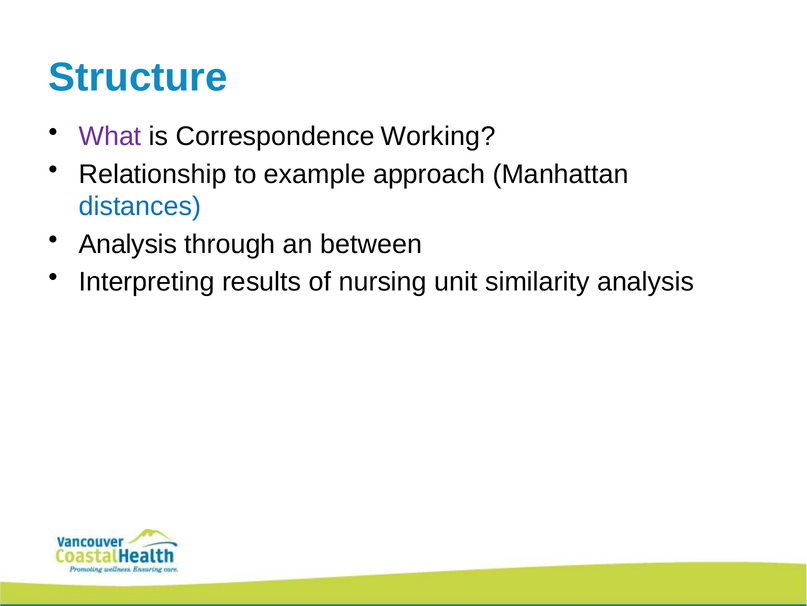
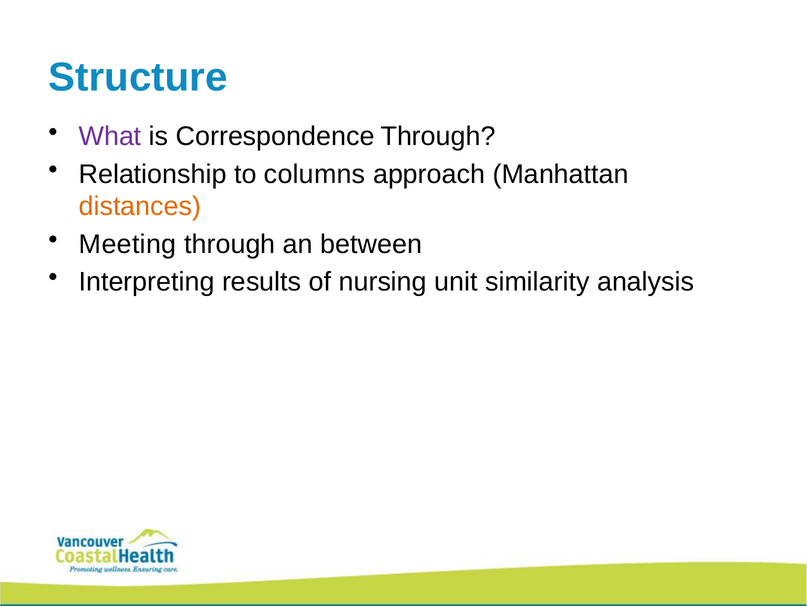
Correspondence Working: Working -> Through
example: example -> columns
distances colour: blue -> orange
Analysis at (128, 244): Analysis -> Meeting
